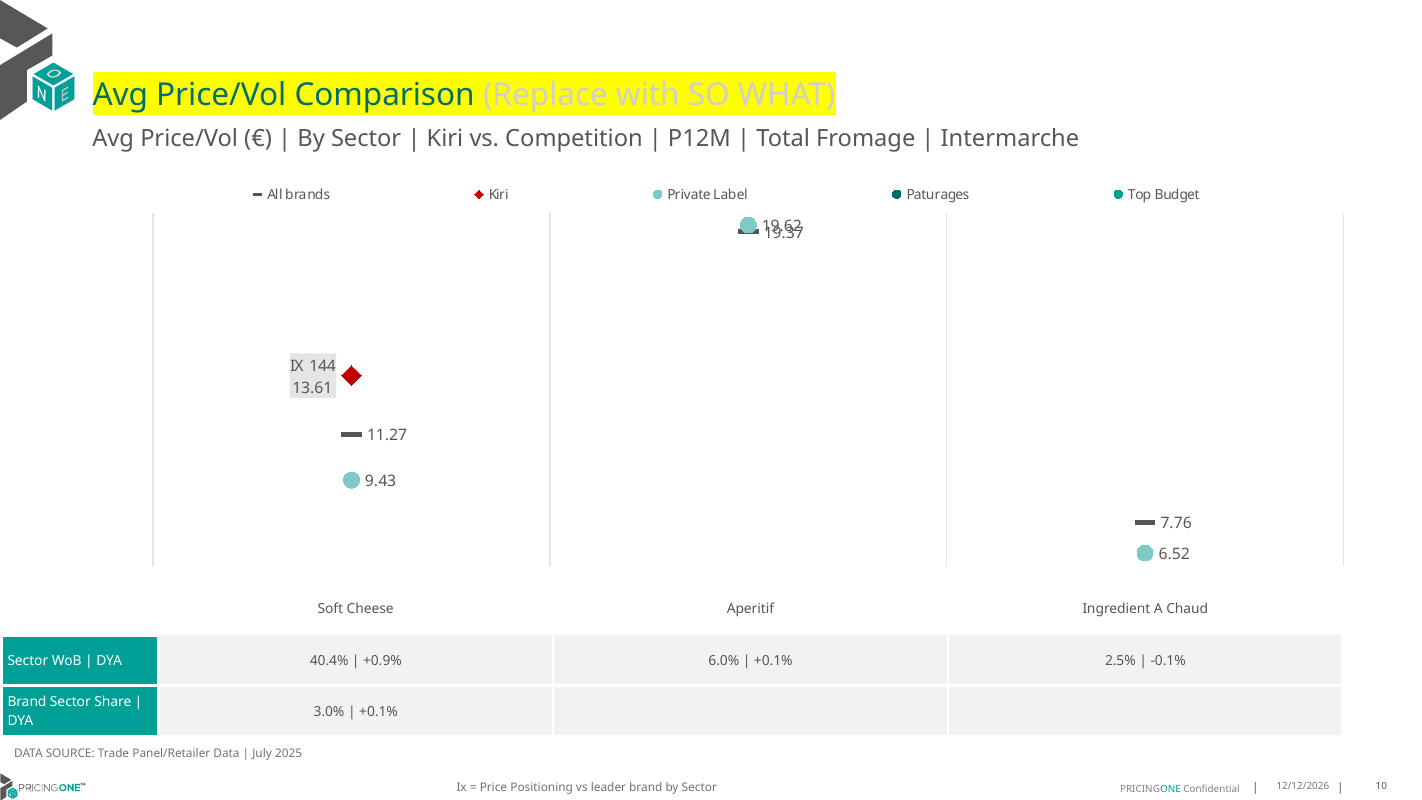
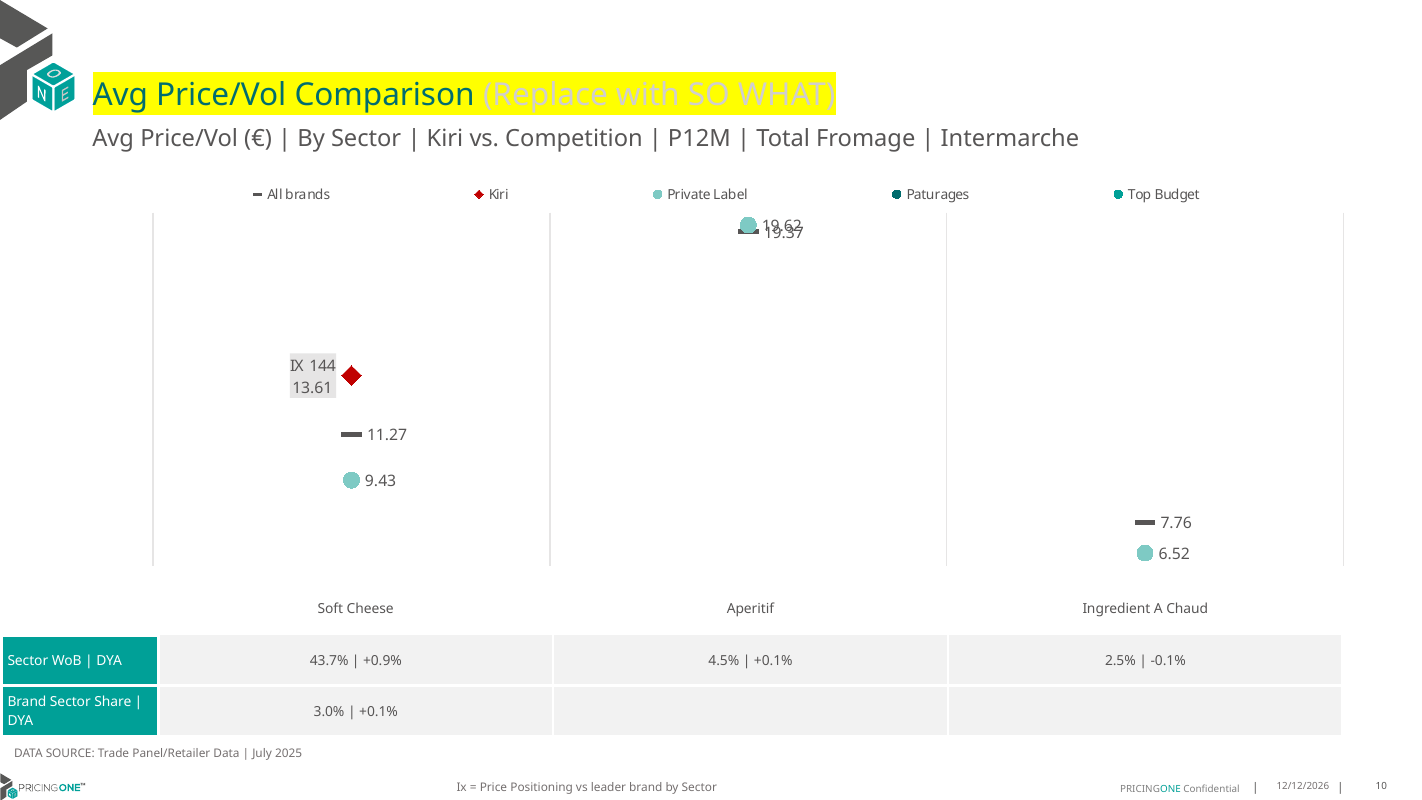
40.4%: 40.4% -> 43.7%
6.0%: 6.0% -> 4.5%
